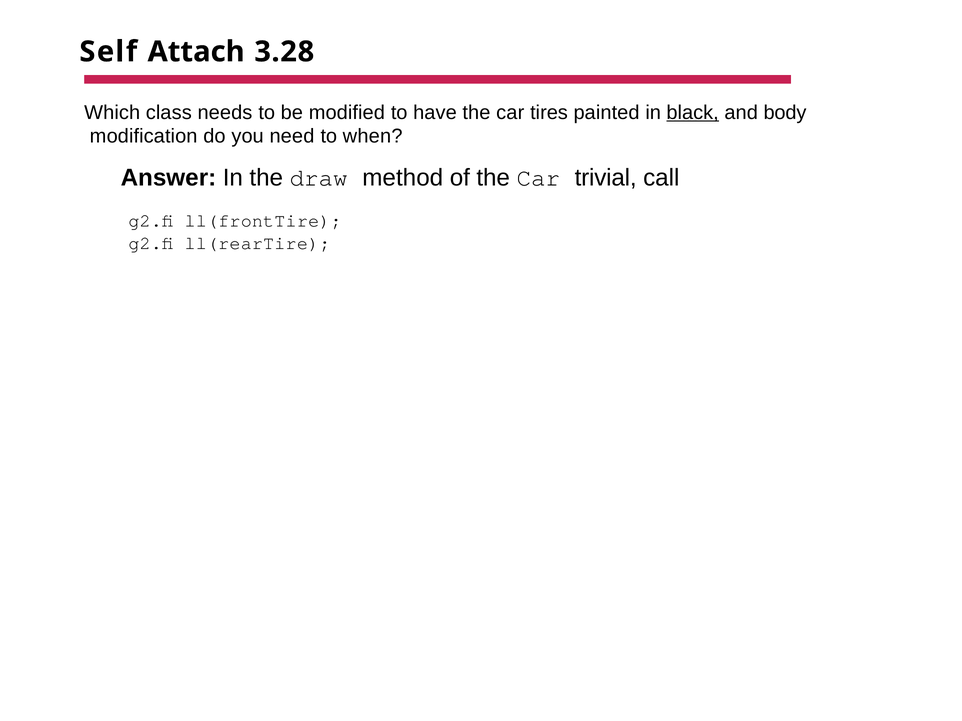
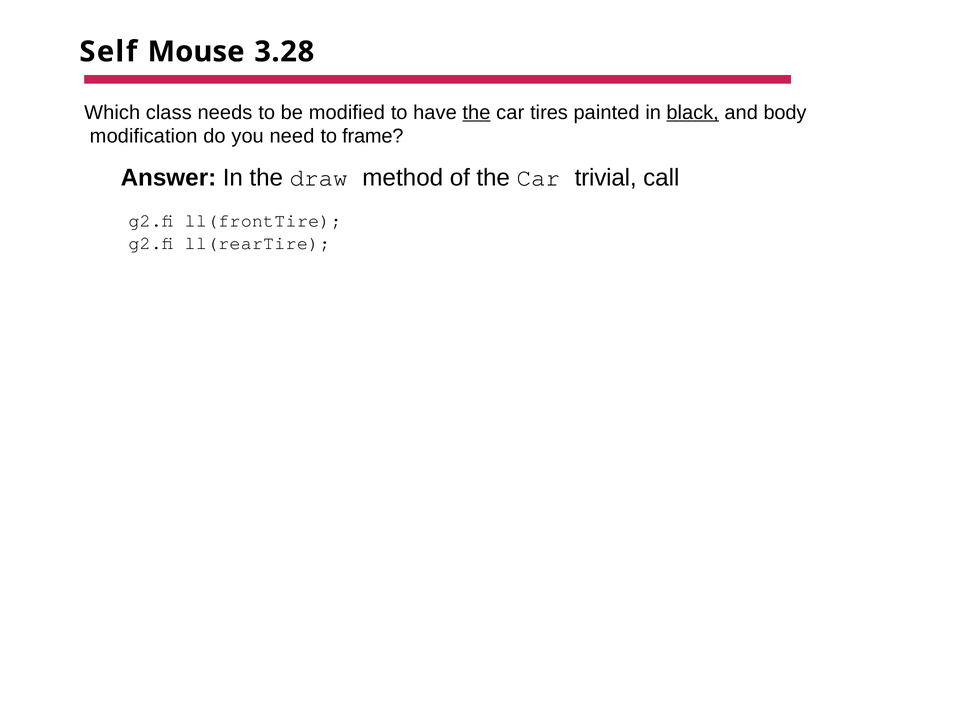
Attach: Attach -> Mouse
the at (476, 113) underline: none -> present
when: when -> frame
